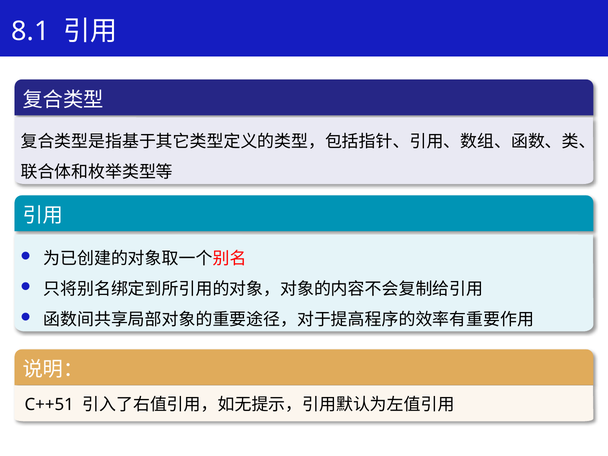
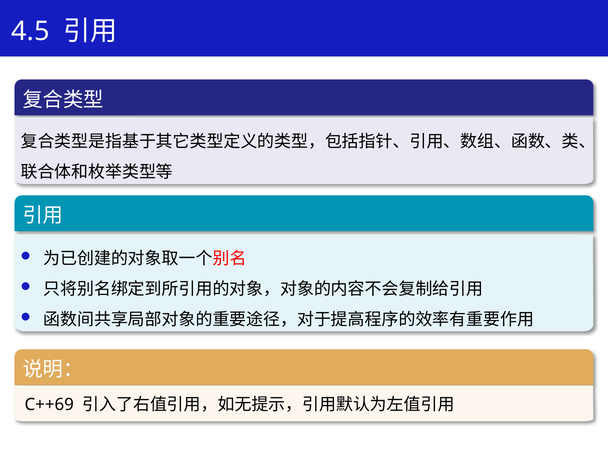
8.1: 8.1 -> 4.5
C++51: C++51 -> C++69
